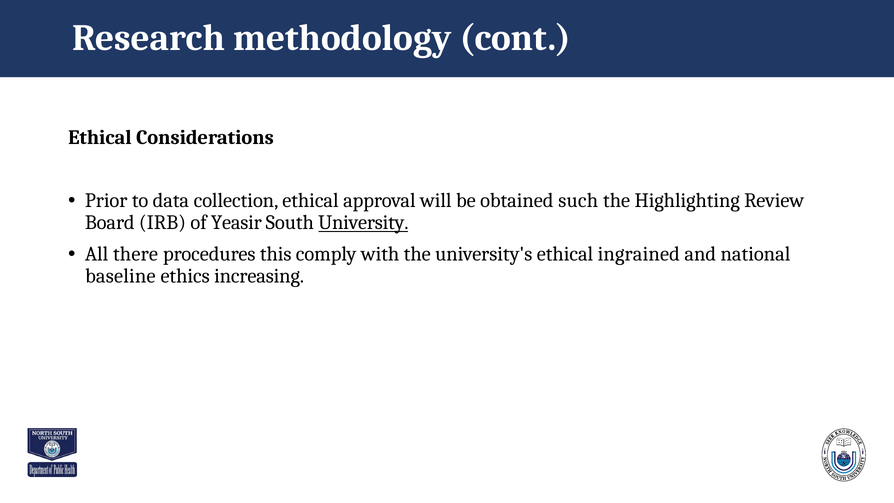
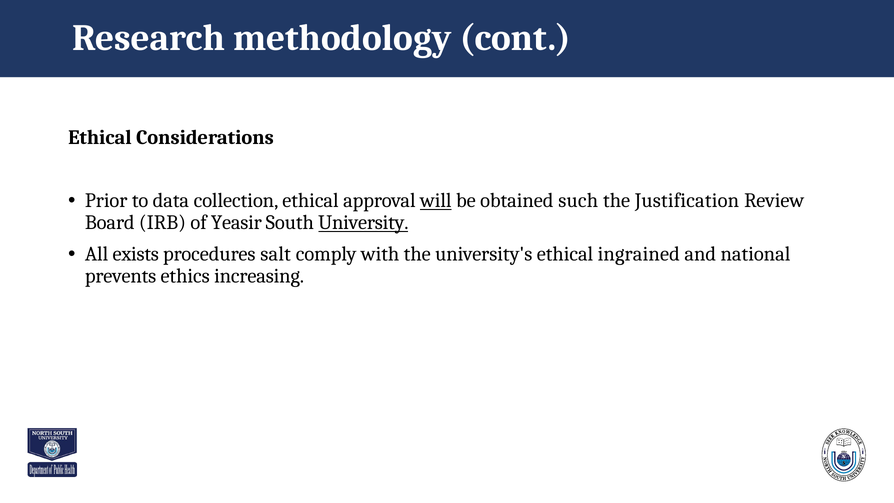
will underline: none -> present
Highlighting: Highlighting -> Justification
there: there -> exists
this: this -> salt
baseline: baseline -> prevents
